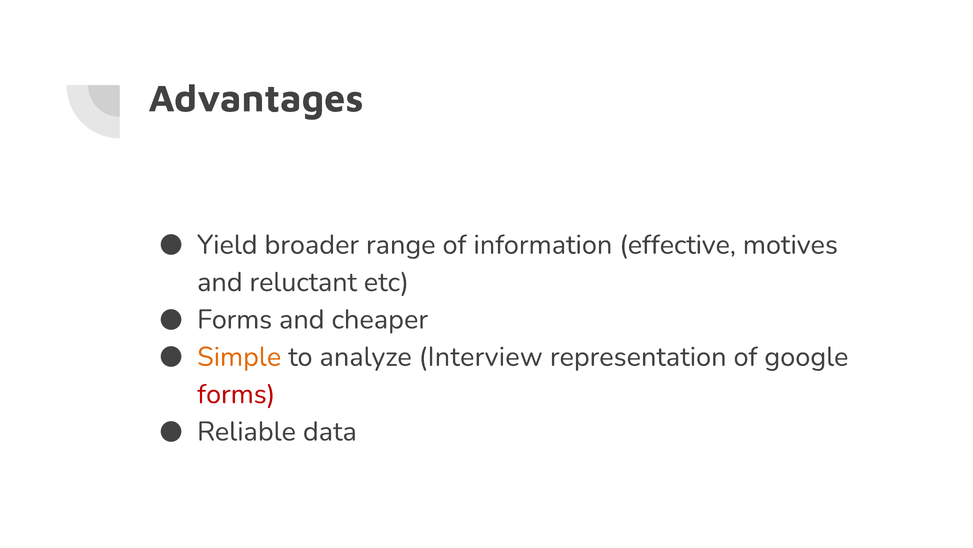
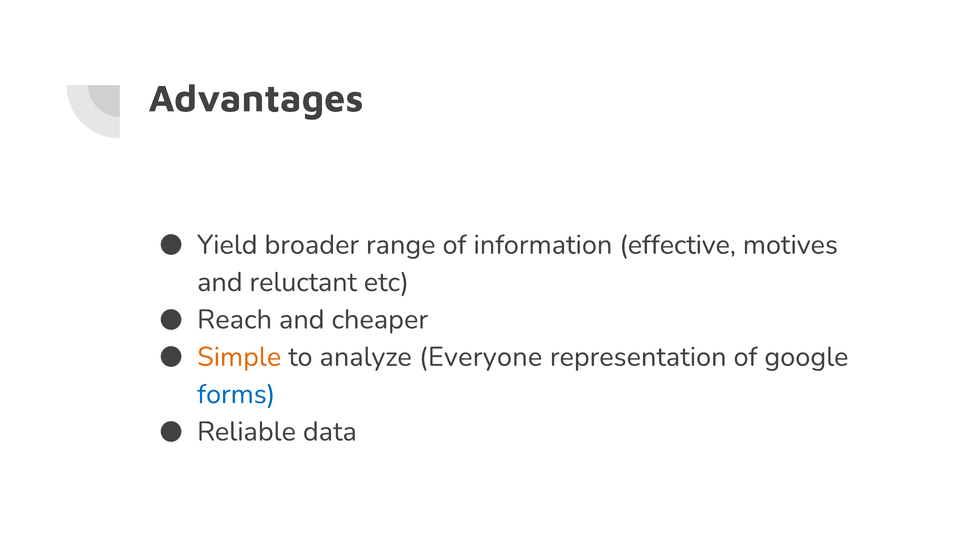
Forms at (235, 319): Forms -> Reach
Interview: Interview -> Everyone
forms at (236, 394) colour: red -> blue
